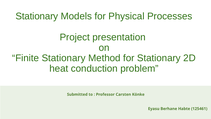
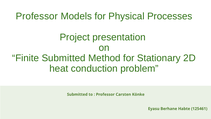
Stationary at (37, 16): Stationary -> Professor
Finite Stationary: Stationary -> Submitted
